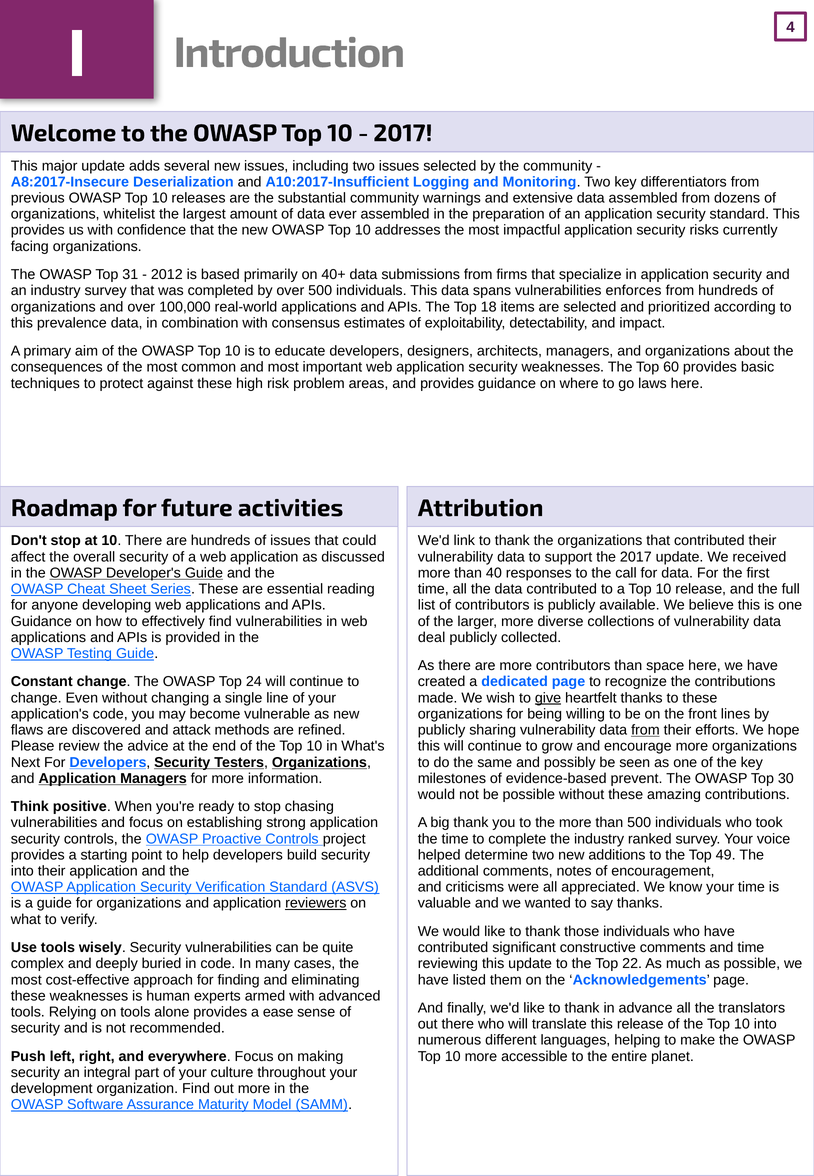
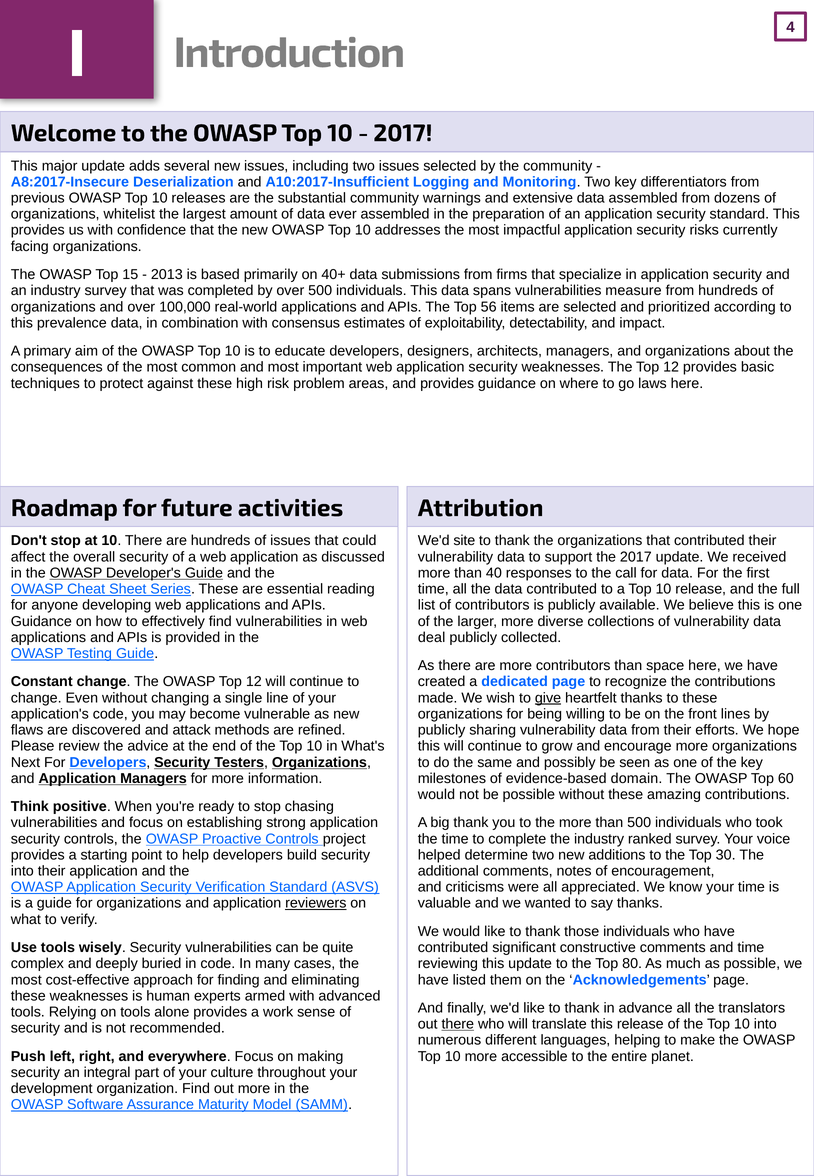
31: 31 -> 15
2012: 2012 -> 2013
enforces: enforces -> measure
18: 18 -> 56
The Top 60: 60 -> 12
link: link -> site
OWASP Top 24: 24 -> 12
from at (645, 730) underline: present -> none
prevent: prevent -> domain
30: 30 -> 60
49: 49 -> 30
22: 22 -> 80
ease: ease -> work
there at (458, 1024) underline: none -> present
